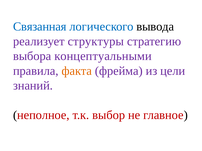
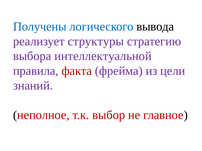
Связанная: Связанная -> Получены
концептуальными: концептуальными -> интеллектуальной
факта colour: orange -> red
